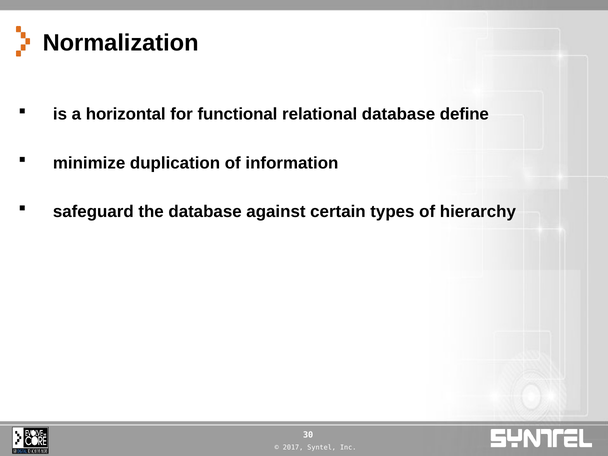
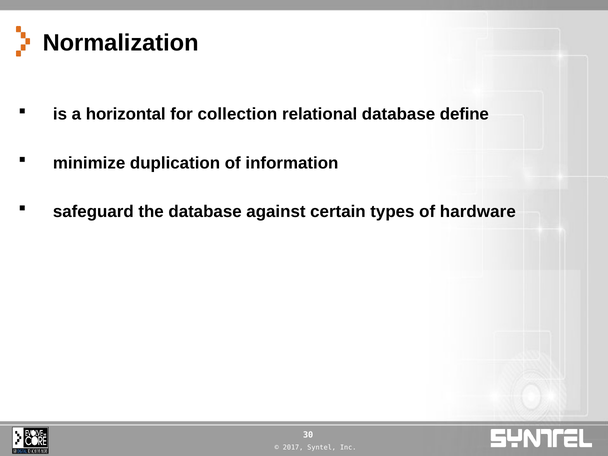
functional: functional -> collection
hierarchy: hierarchy -> hardware
